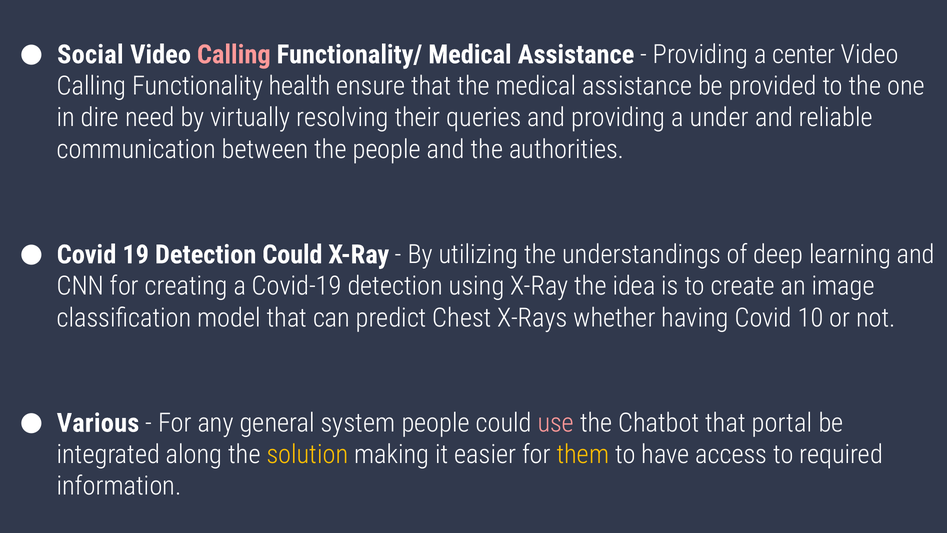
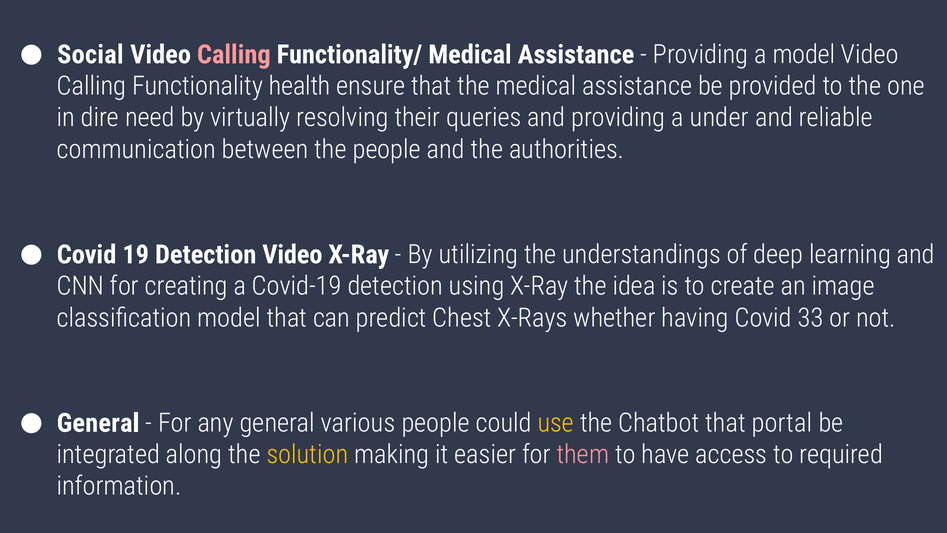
a center: center -> model
Detection Could: Could -> Video
10: 10 -> 33
Various at (98, 423): Various -> General
system: system -> various
use colour: pink -> yellow
them colour: yellow -> pink
